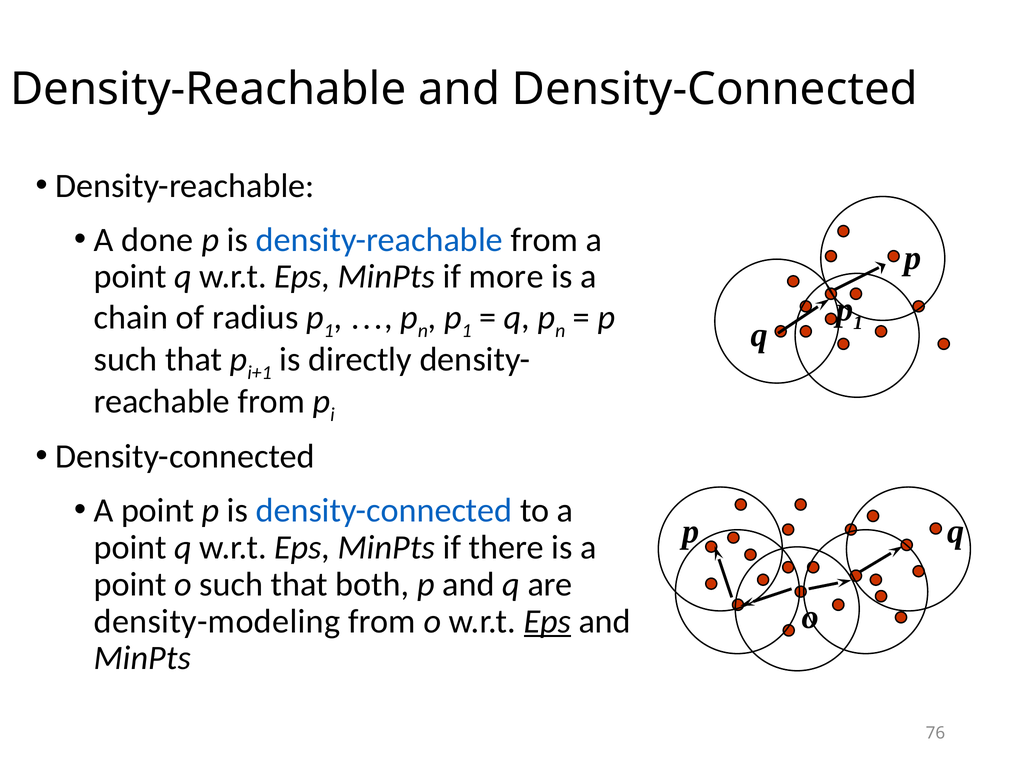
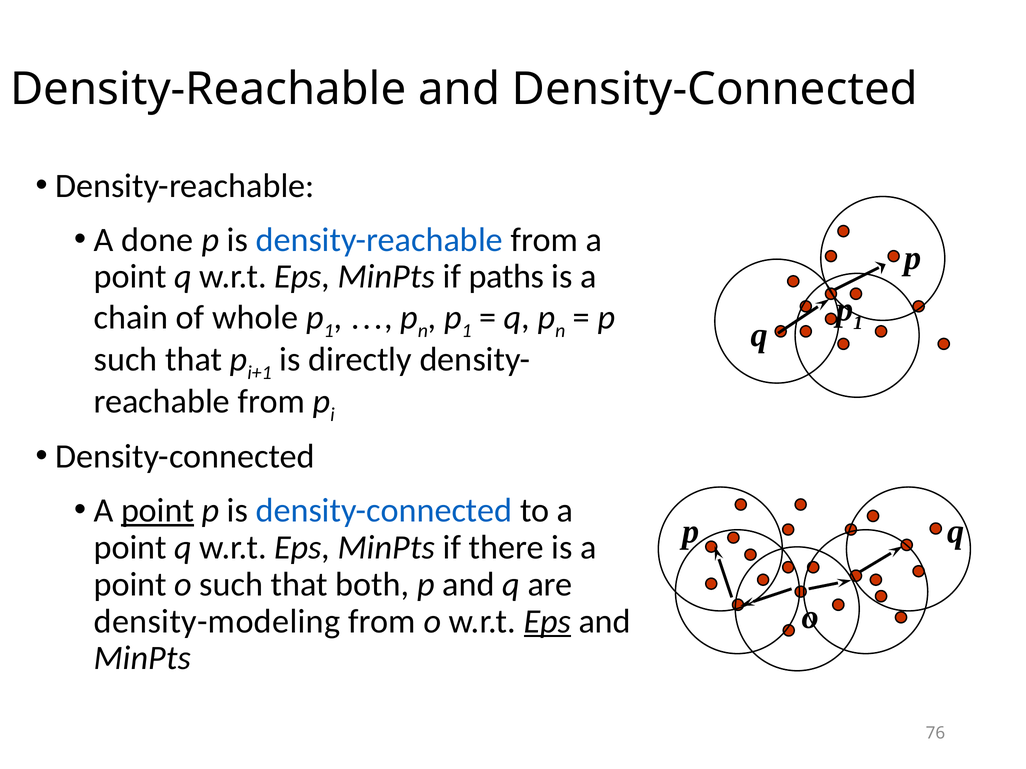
more: more -> paths
radius: radius -> whole
point at (158, 511) underline: none -> present
